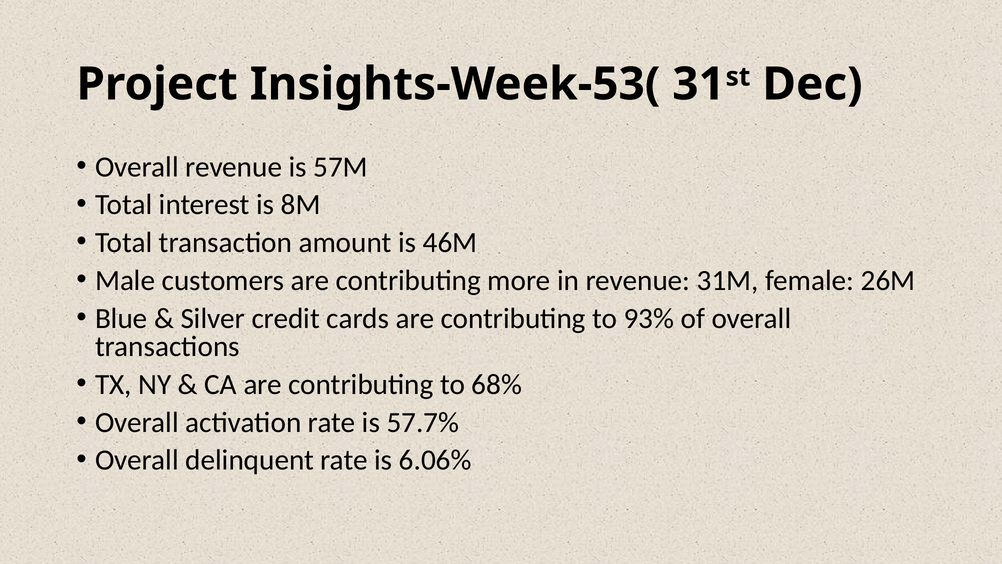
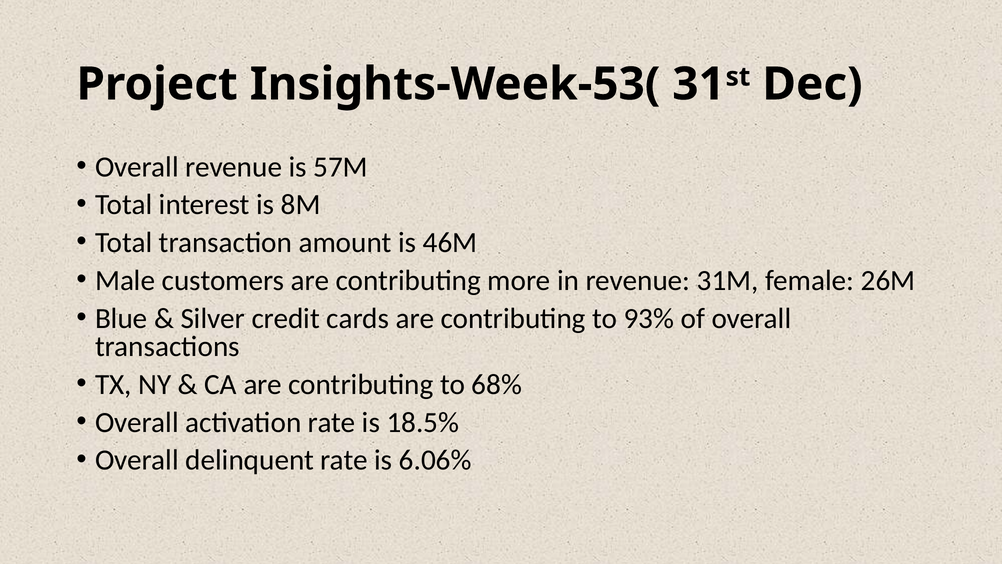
57.7%: 57.7% -> 18.5%
